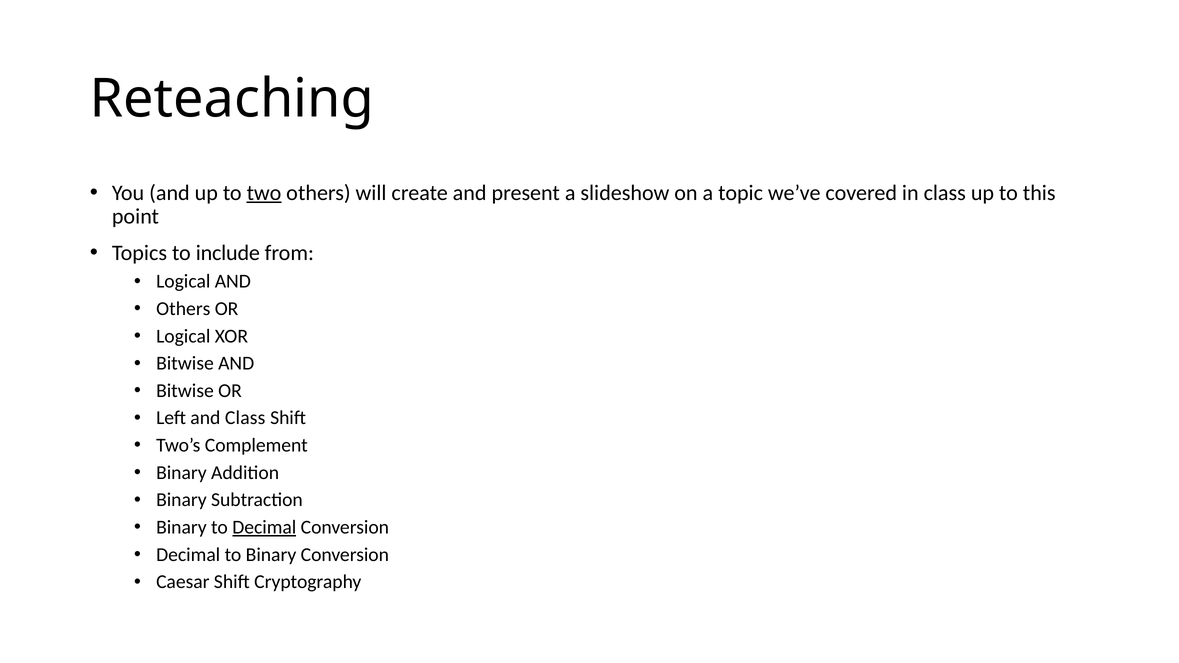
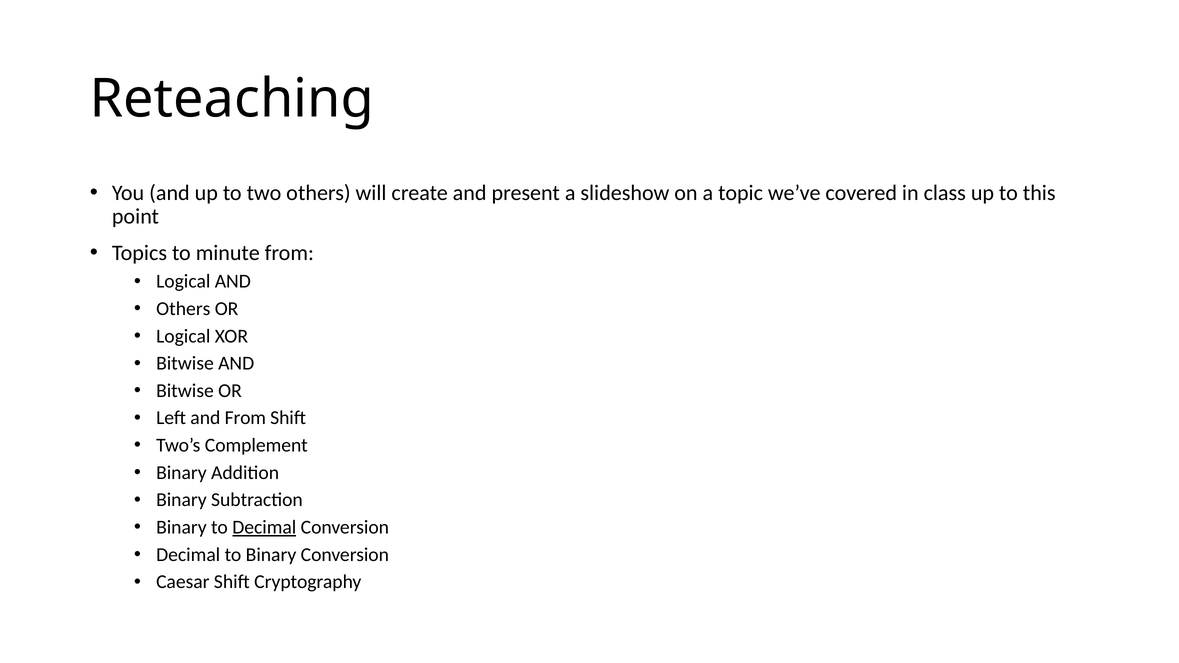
two underline: present -> none
include: include -> minute
and Class: Class -> From
